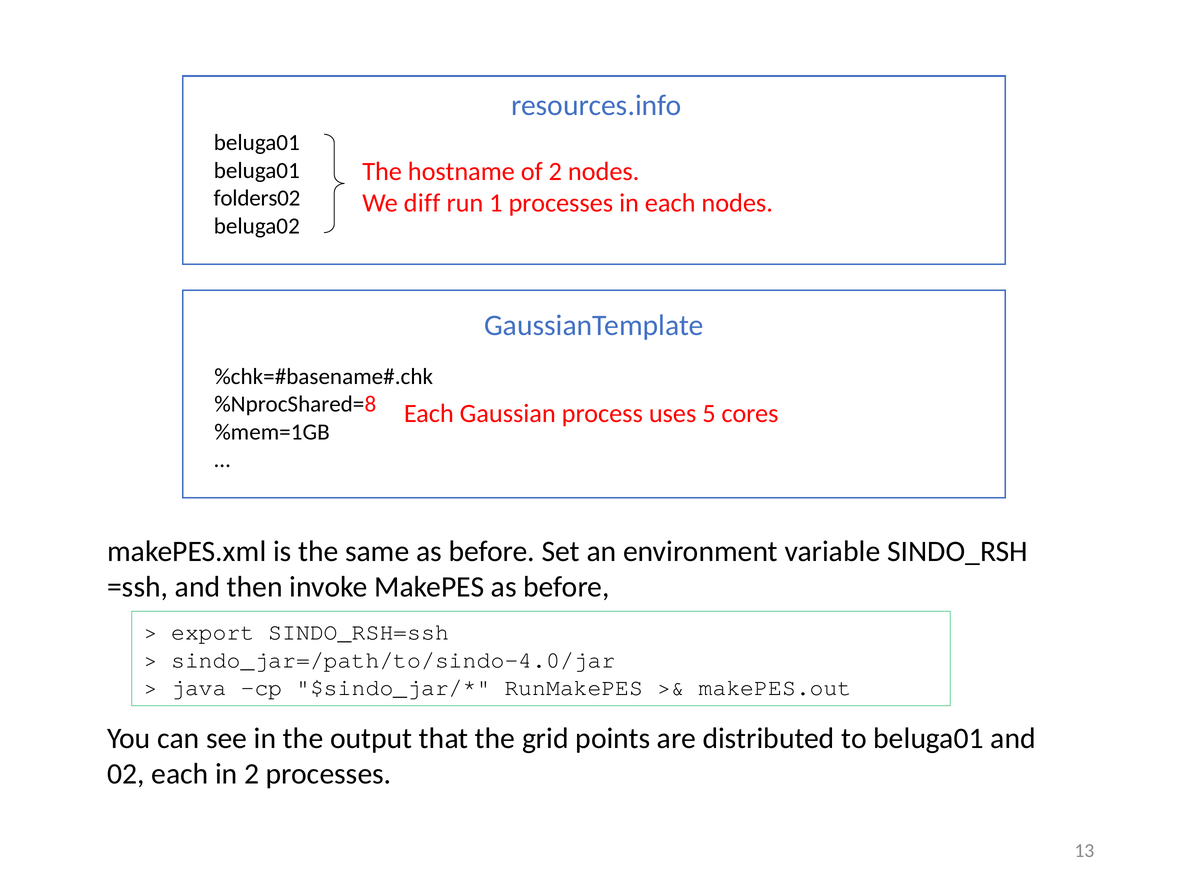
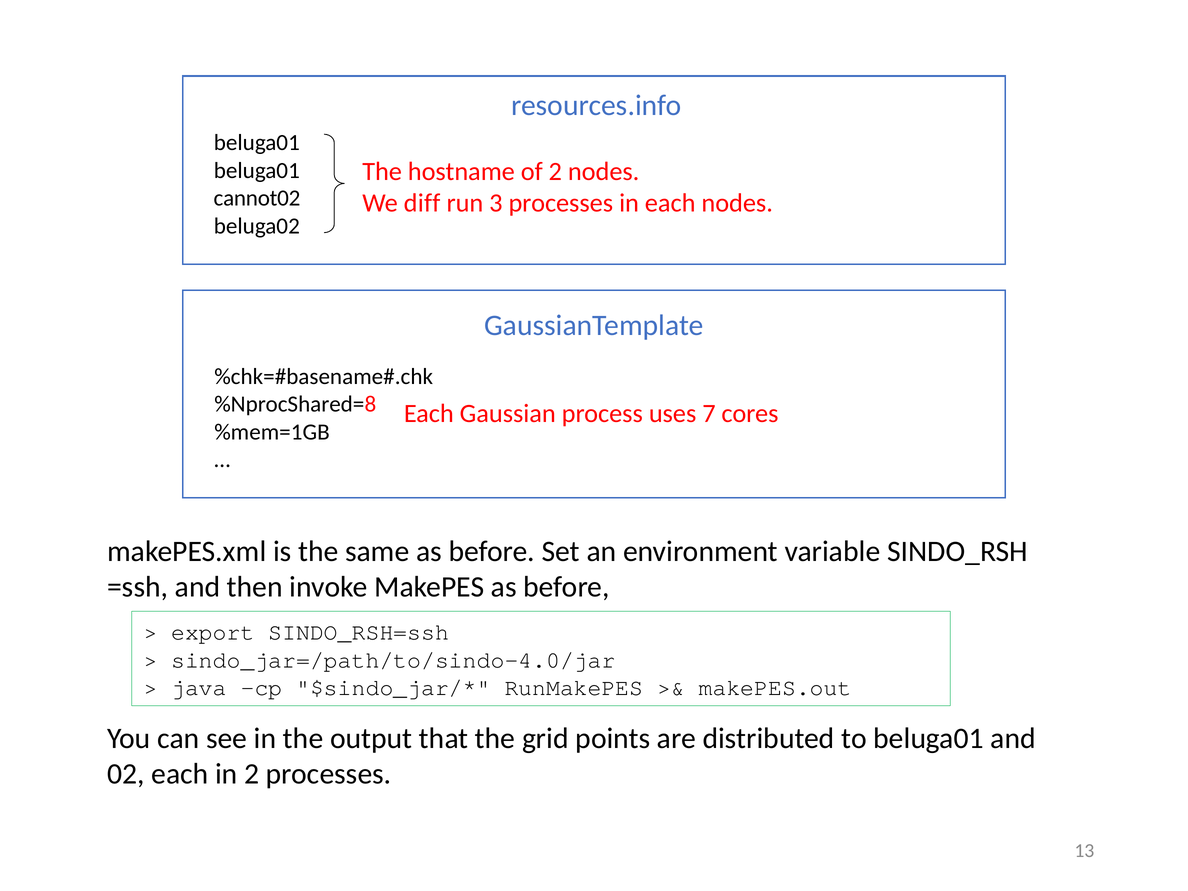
folders02: folders02 -> cannot02
1: 1 -> 3
5: 5 -> 7
